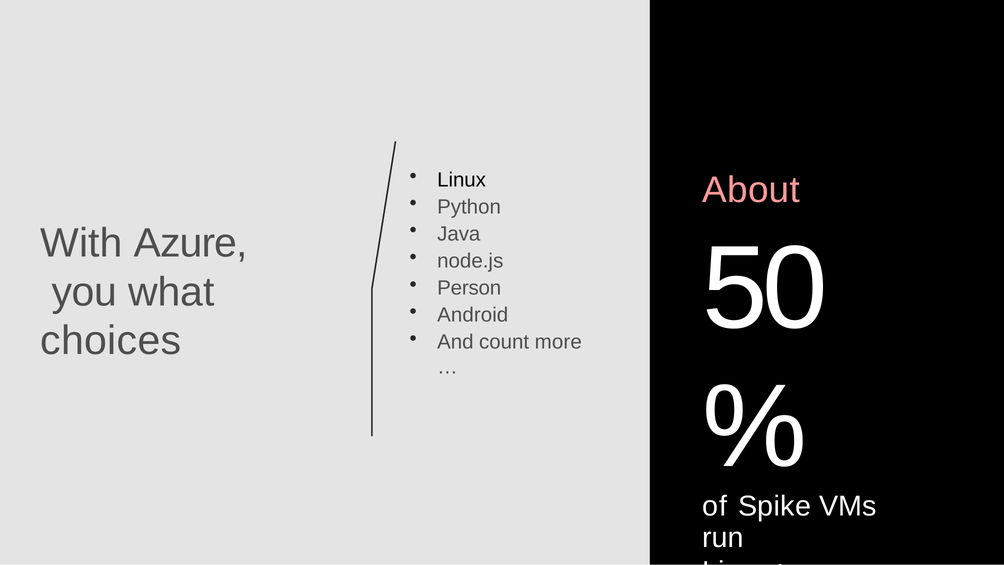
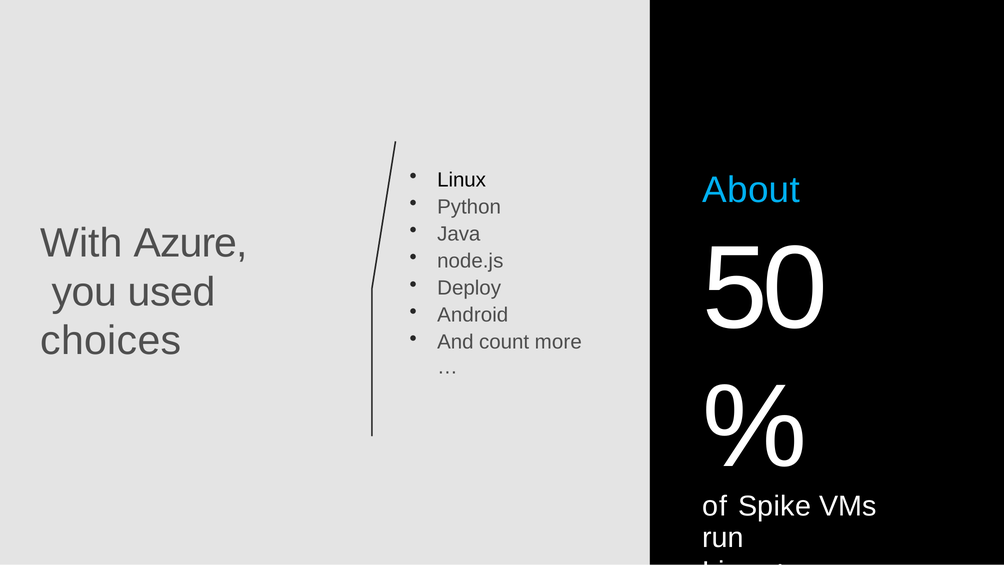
About colour: pink -> light blue
what: what -> used
Person: Person -> Deploy
